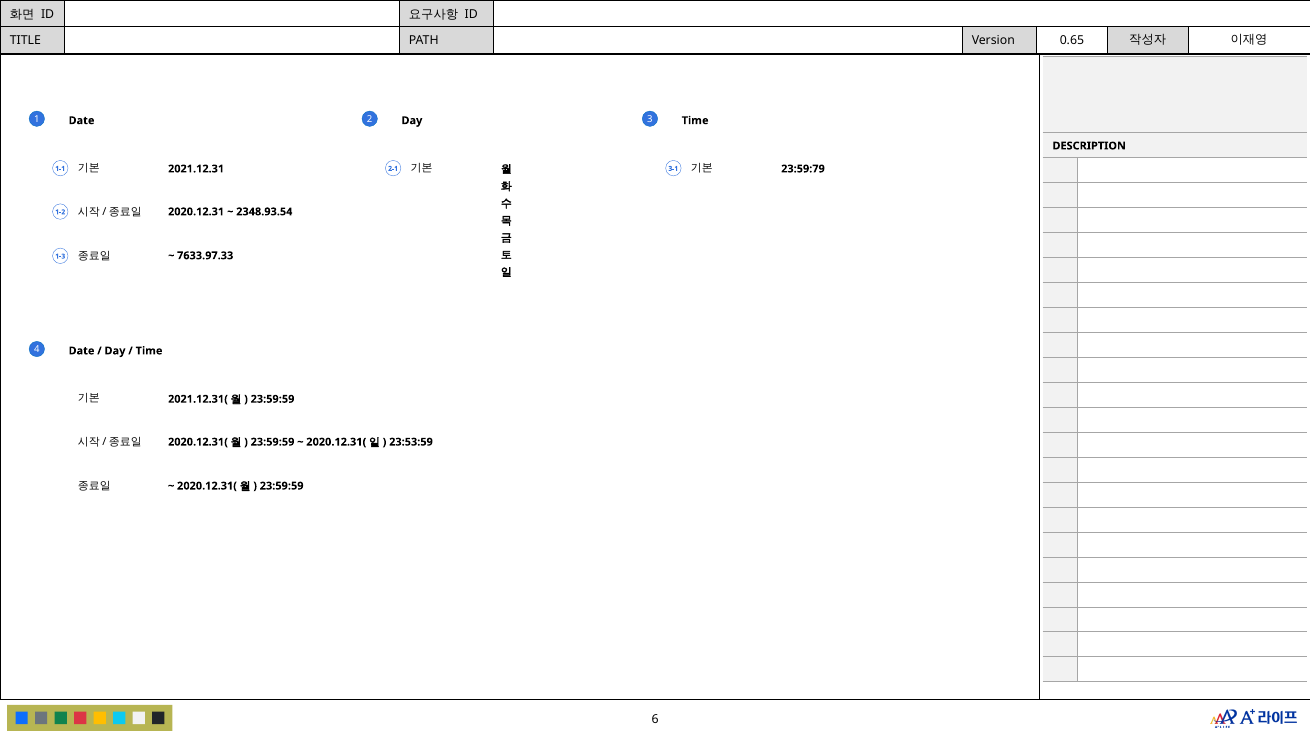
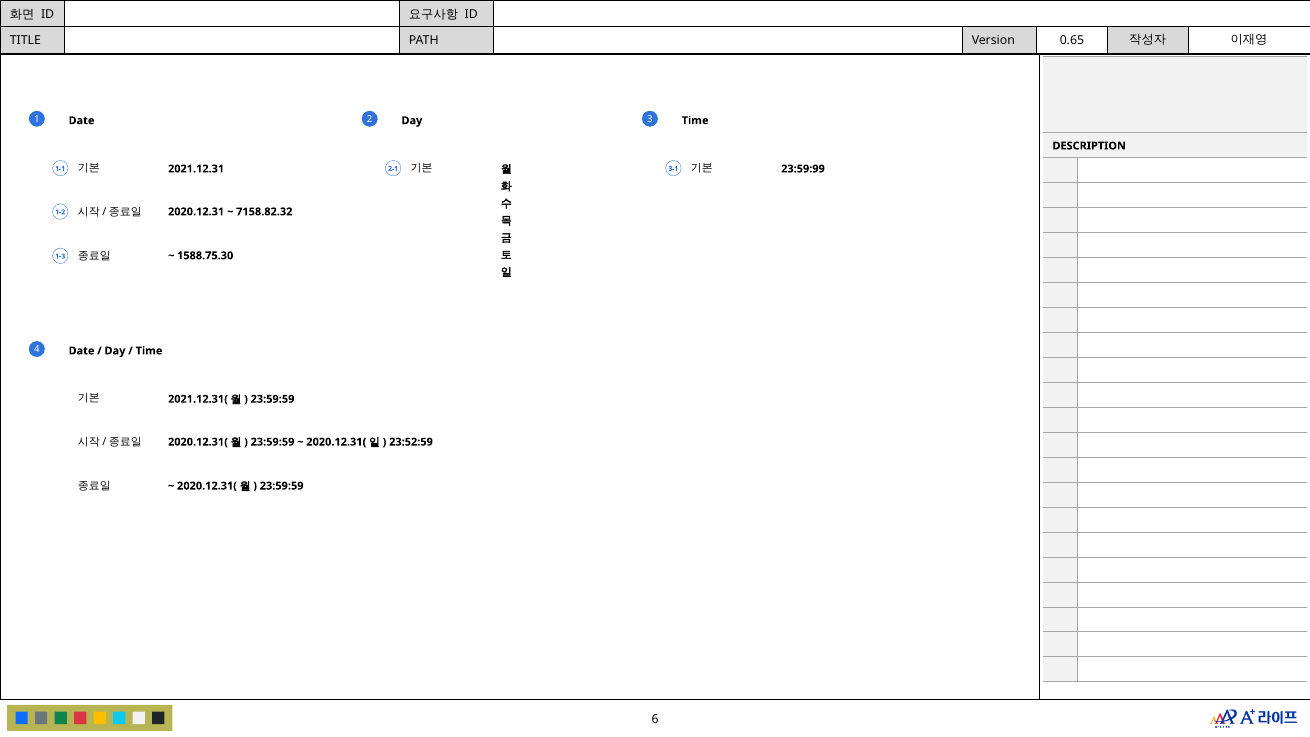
23:59:79: 23:59:79 -> 23:59:99
2348.93.54: 2348.93.54 -> 7158.82.32
7633.97.33: 7633.97.33 -> 1588.75.30
23:53:59: 23:53:59 -> 23:52:59
